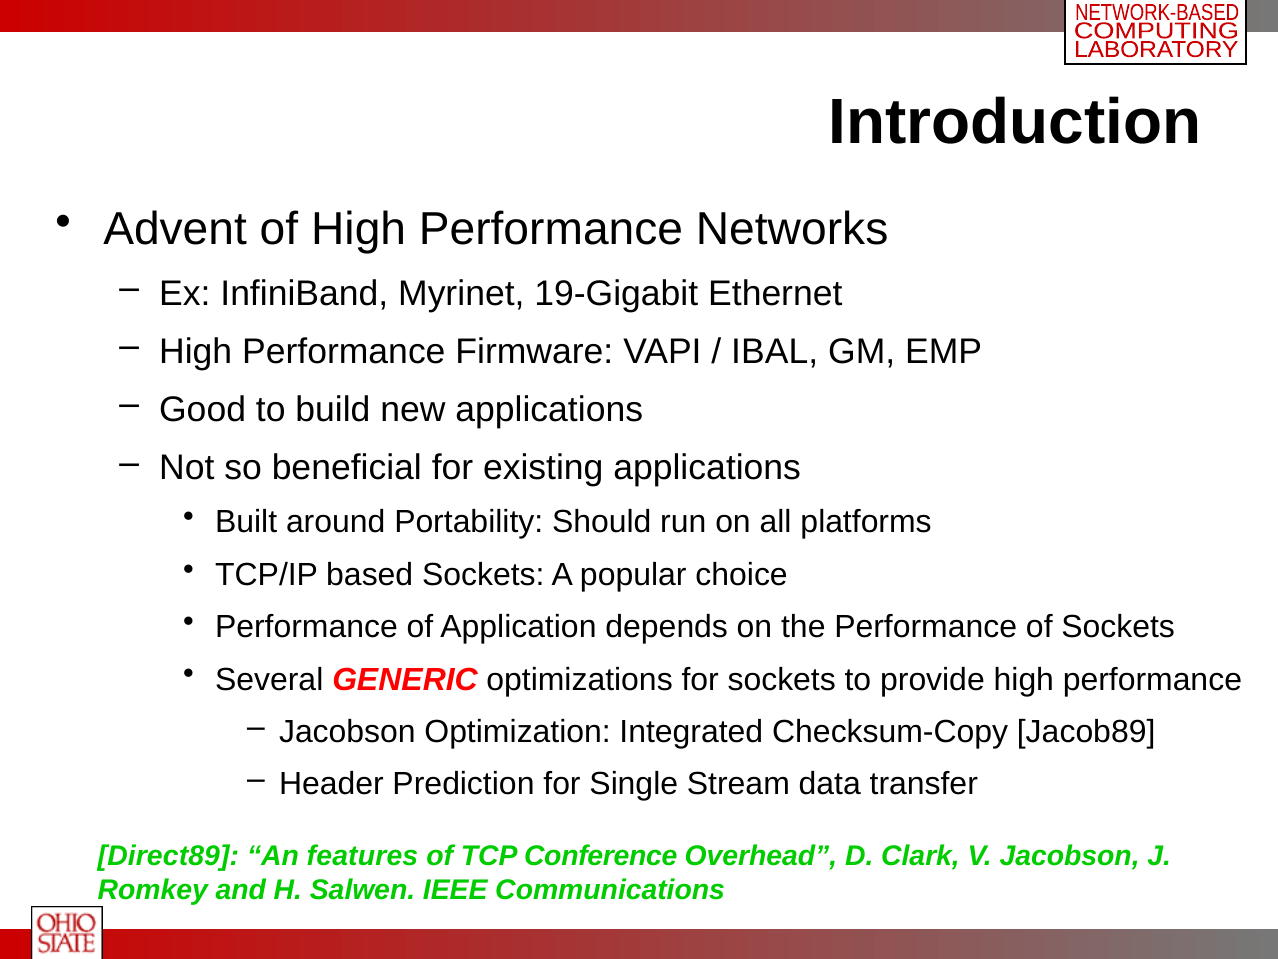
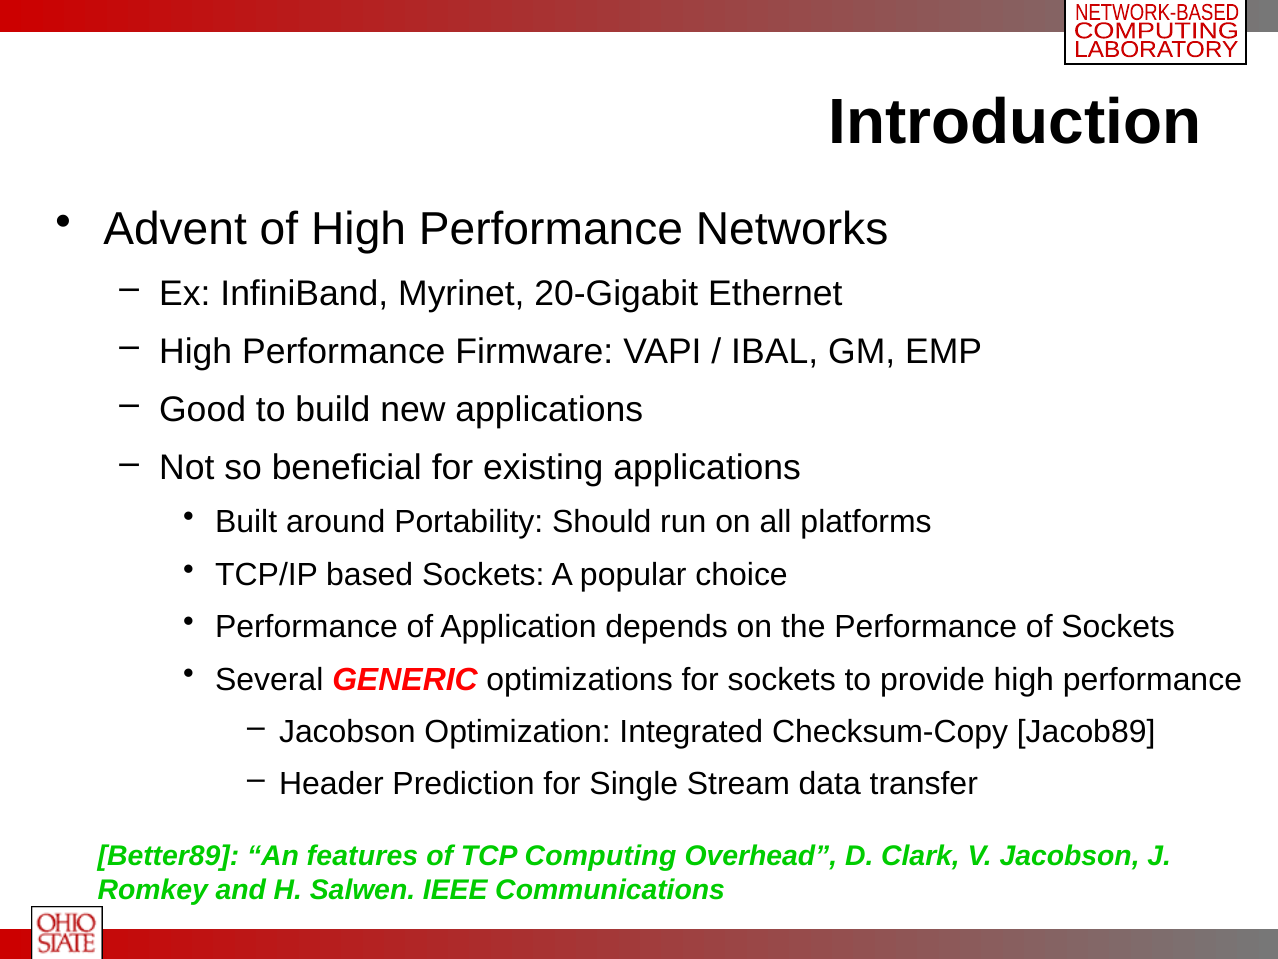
19-Gigabit: 19-Gigabit -> 20-Gigabit
Direct89: Direct89 -> Better89
Conference: Conference -> Computing
